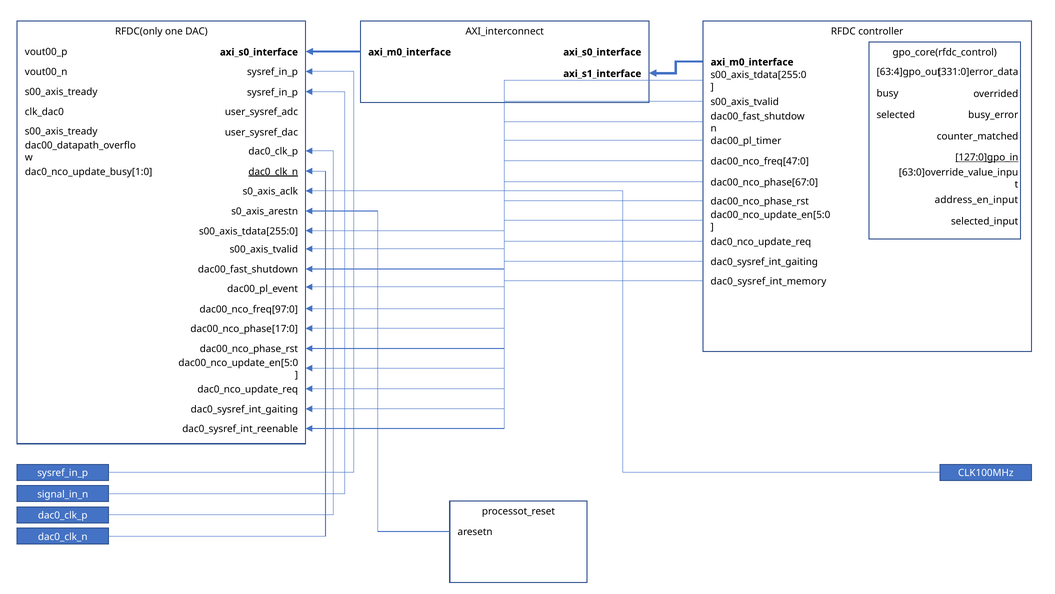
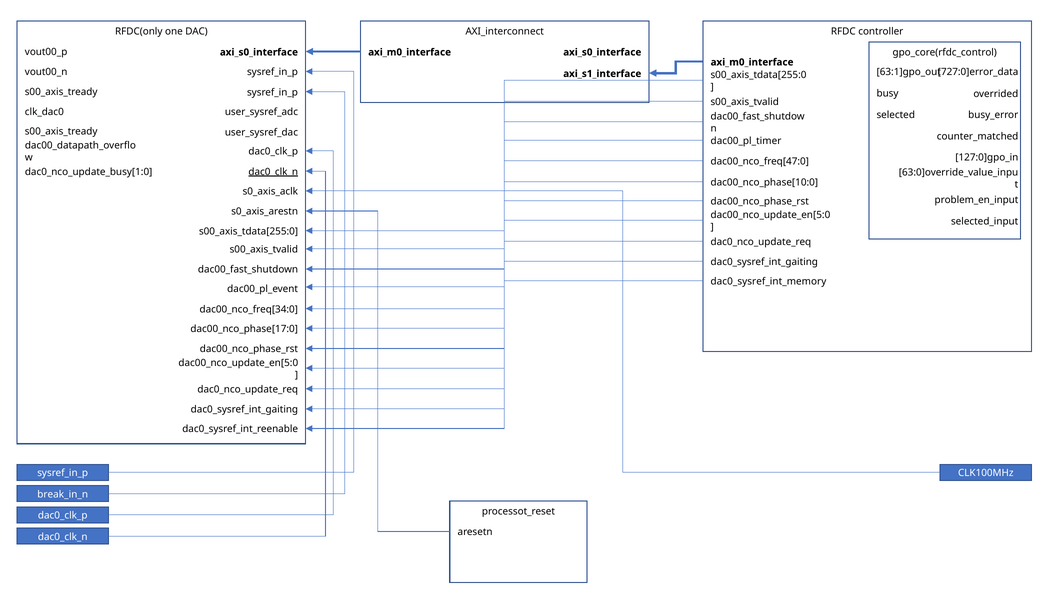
63:4]gpo_out: 63:4]gpo_out -> 63:1]gpo_out
331:0]error_data: 331:0]error_data -> 727:0]error_data
127:0]gpo_in underline: present -> none
dac00_nco_phase[67:0: dac00_nco_phase[67:0 -> dac00_nco_phase[10:0
address_en_input: address_en_input -> problem_en_input
dac00_nco_freq[97:0: dac00_nco_freq[97:0 -> dac00_nco_freq[34:0
signal_in_n: signal_in_n -> break_in_n
